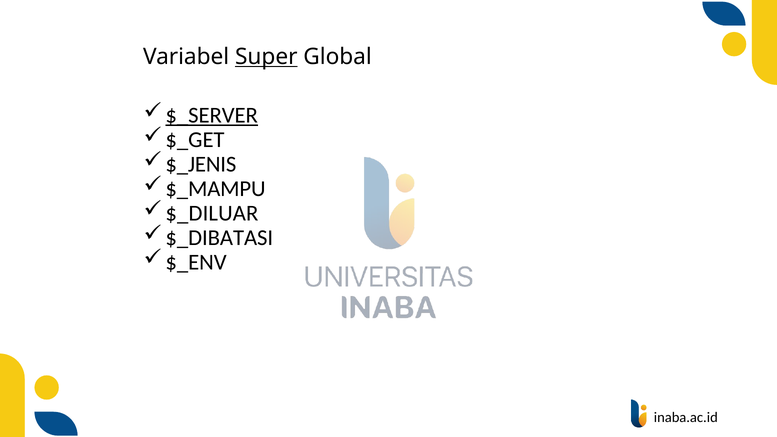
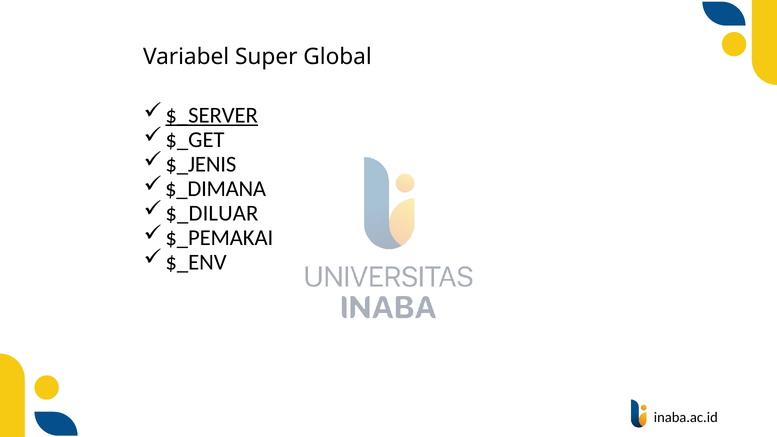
Super underline: present -> none
$_MAMPU: $_MAMPU -> $_DIMANA
$_DIBATASI: $_DIBATASI -> $_PEMAKAI
